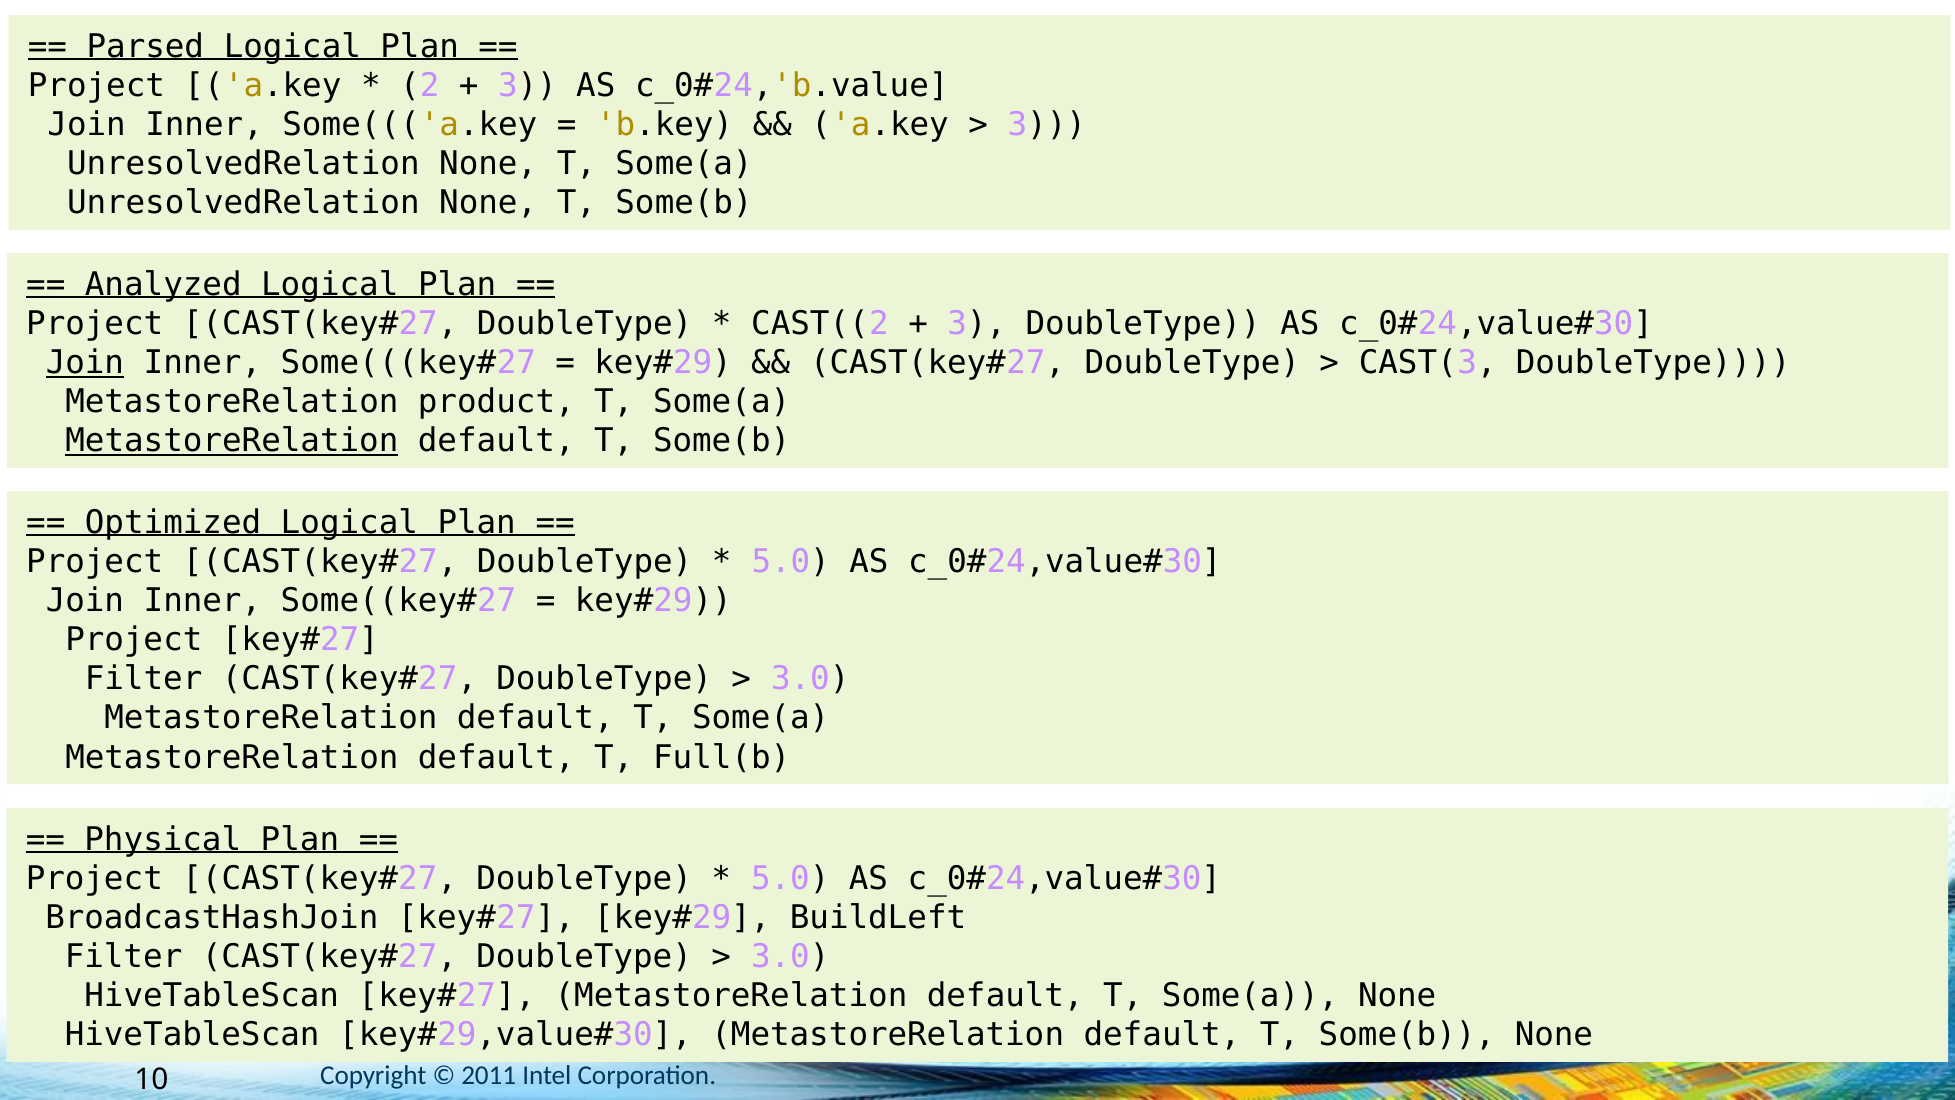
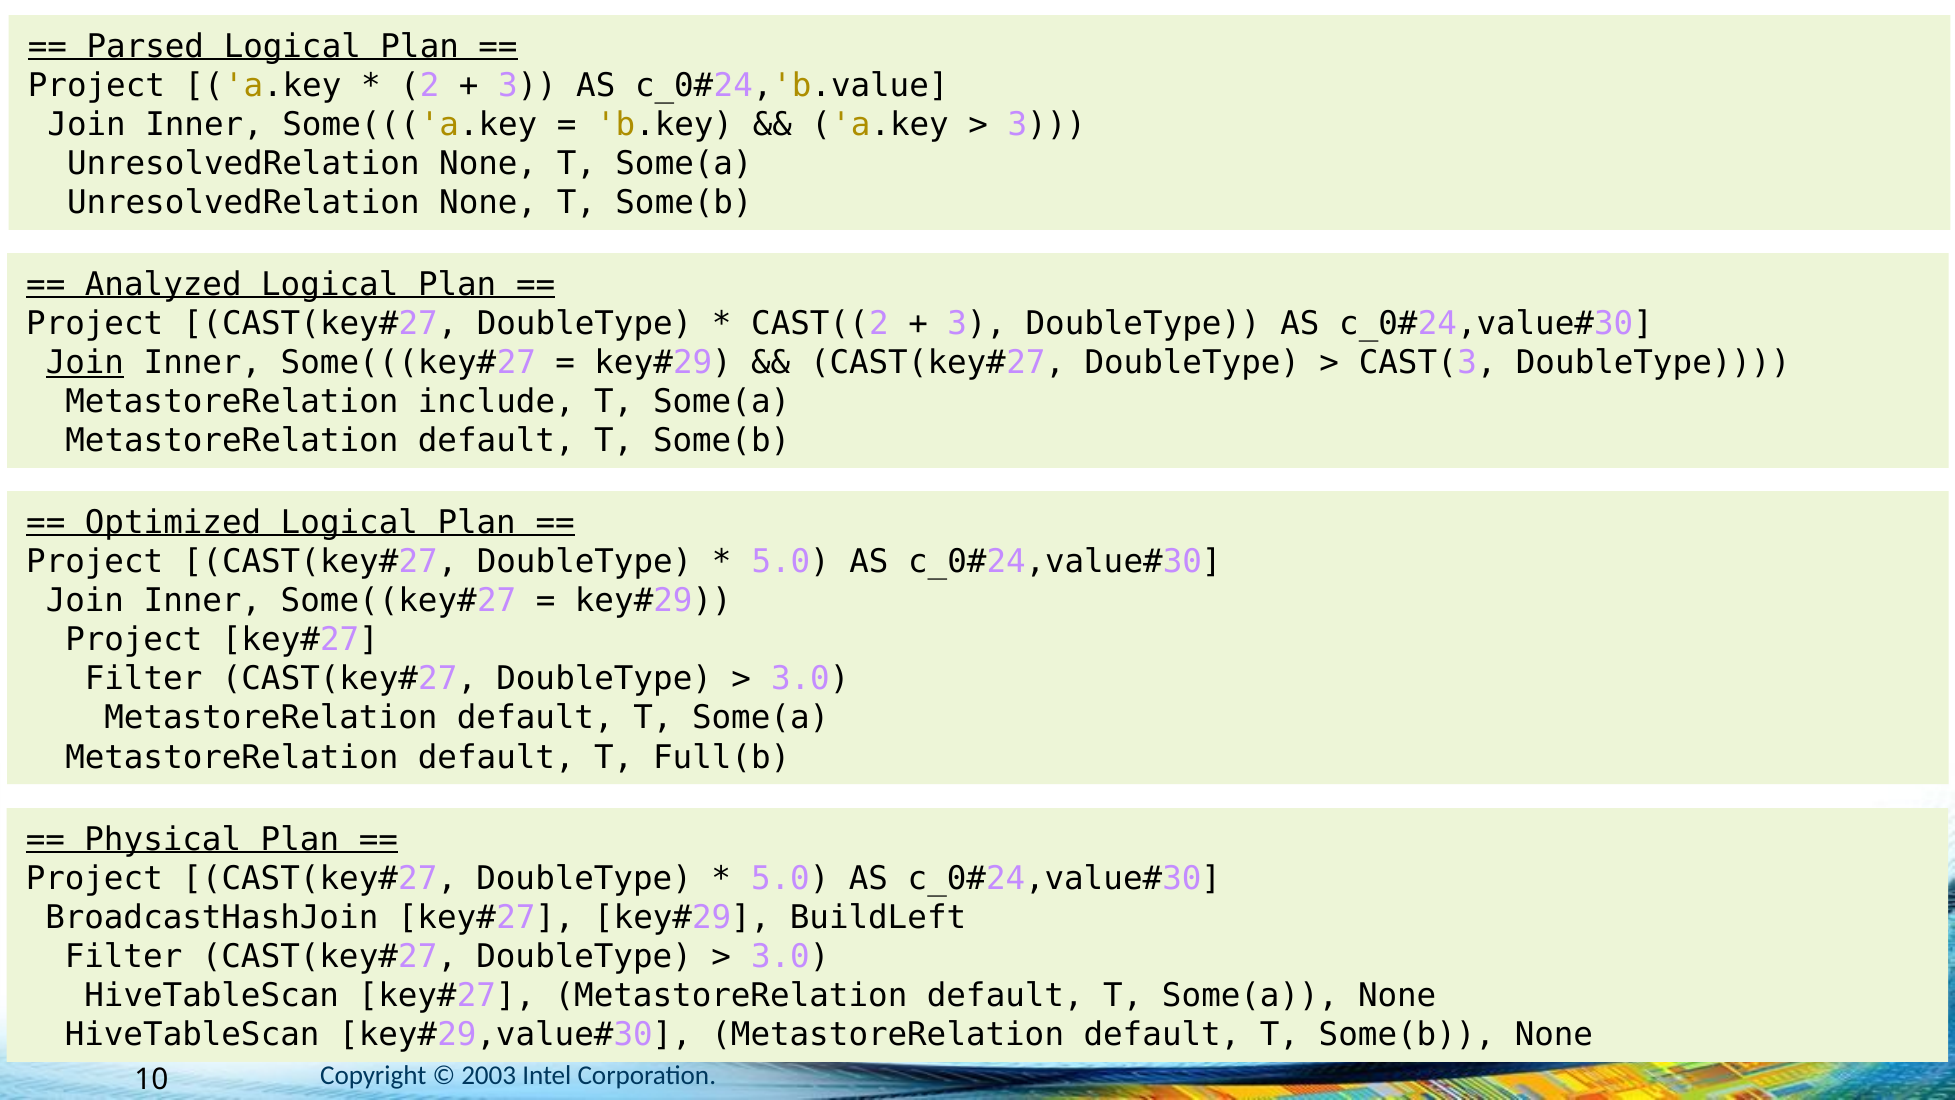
product: product -> include
MetastoreRelation at (232, 441) underline: present -> none
2011: 2011 -> 2003
